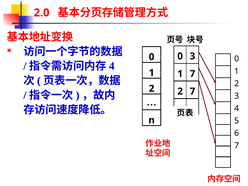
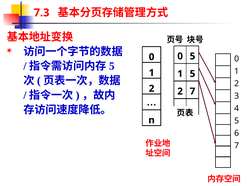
2.0: 2.0 -> 7.3
0 3: 3 -> 5
4 at (112, 66): 4 -> 5
1 7: 7 -> 5
